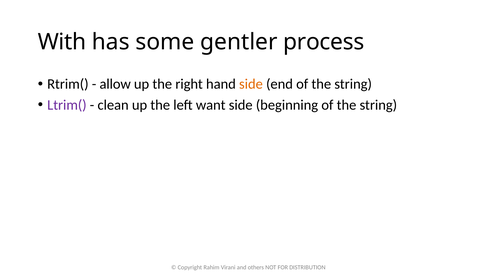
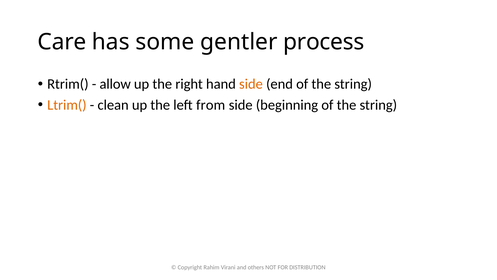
With: With -> Care
Ltrim( colour: purple -> orange
want: want -> from
